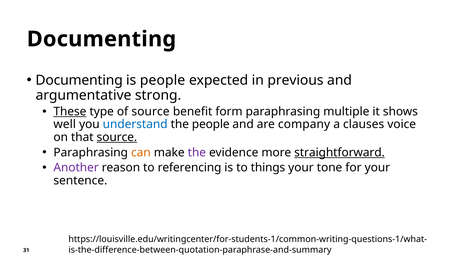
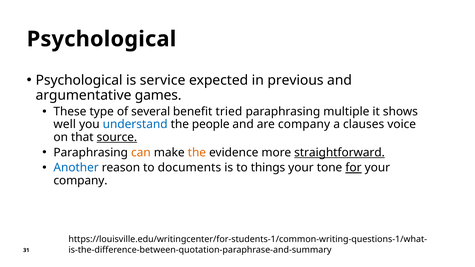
Documenting at (101, 39): Documenting -> Psychological
Documenting at (79, 80): Documenting -> Psychological
is people: people -> service
strong: strong -> games
These underline: present -> none
of source: source -> several
form: form -> tried
the at (197, 153) colour: purple -> orange
Another colour: purple -> blue
referencing: referencing -> documents
for underline: none -> present
sentence at (80, 181): sentence -> company
